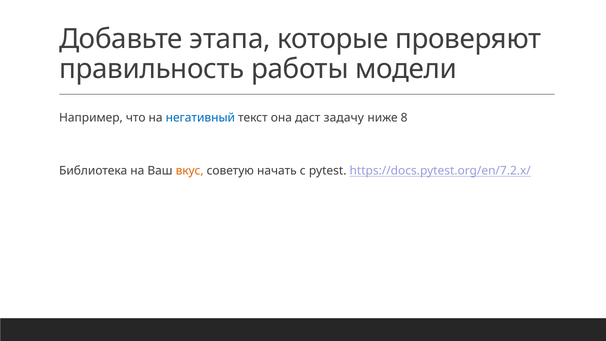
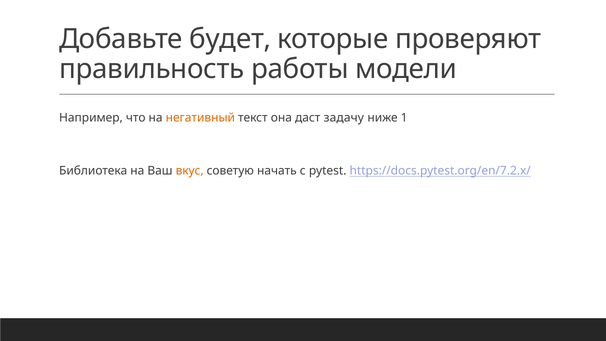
этапа: этапа -> будет
негативный colour: blue -> orange
8: 8 -> 1
